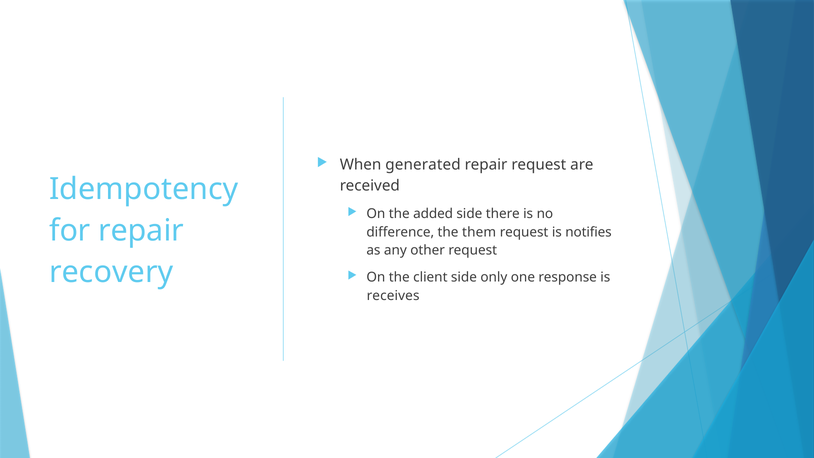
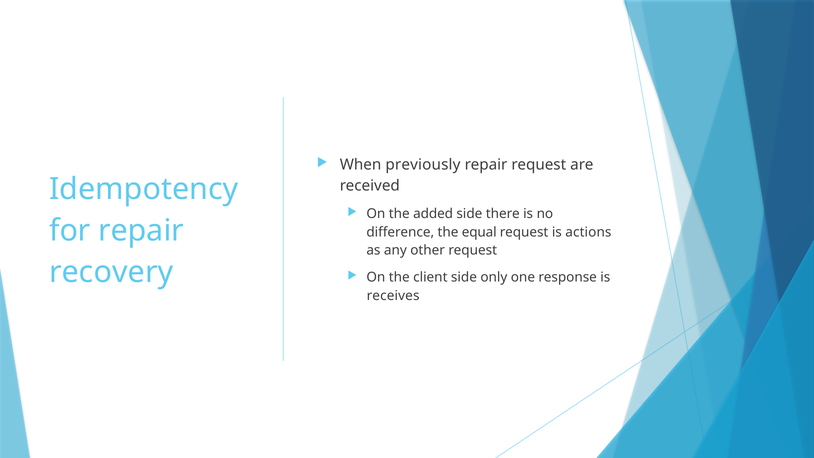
generated: generated -> previously
them: them -> equal
notifies: notifies -> actions
